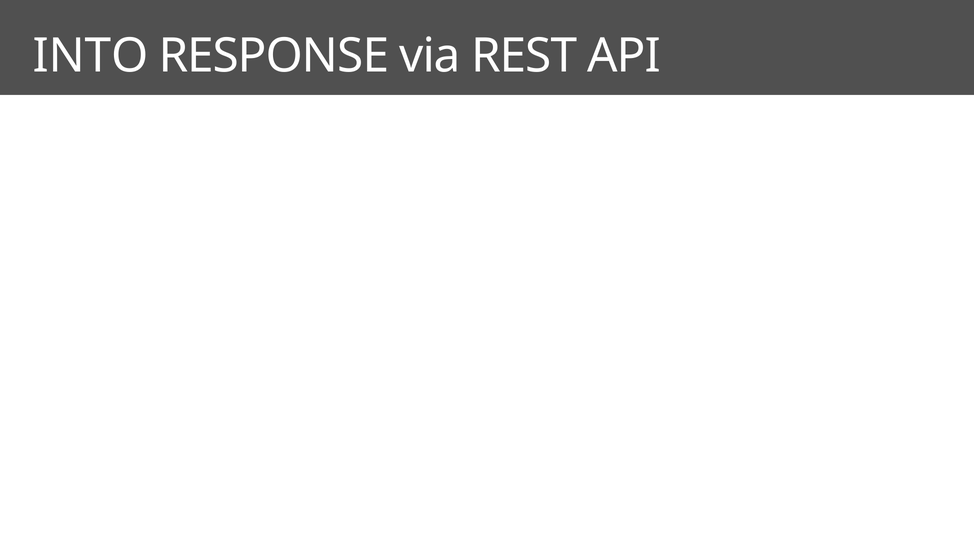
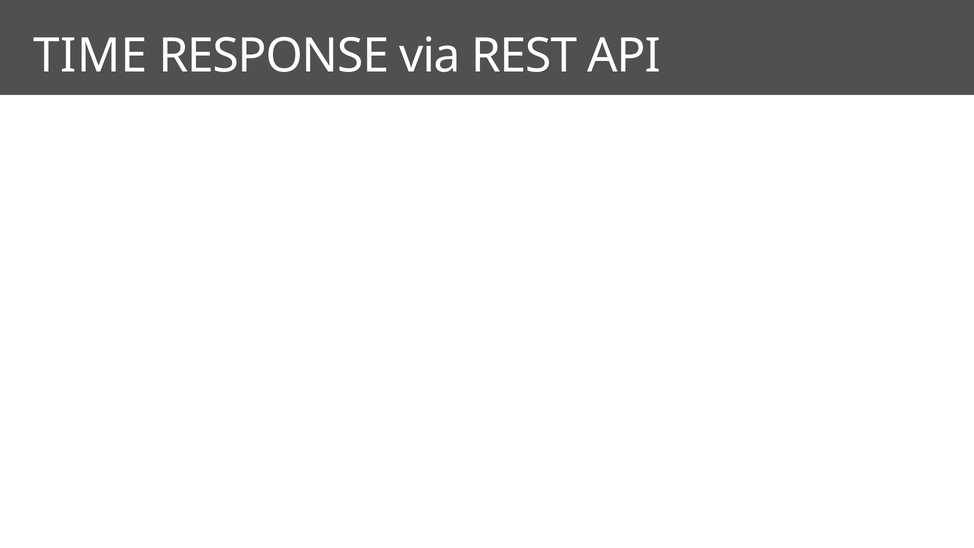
INTO: INTO -> TIME
